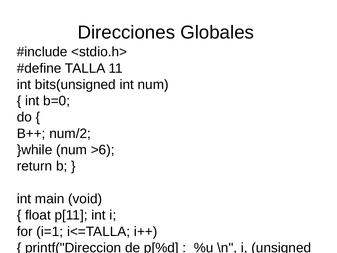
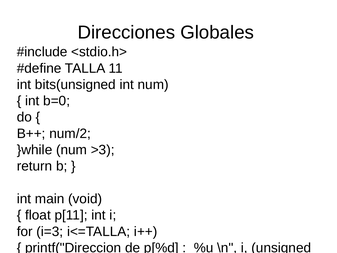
>6: >6 -> >3
i=1: i=1 -> i=3
